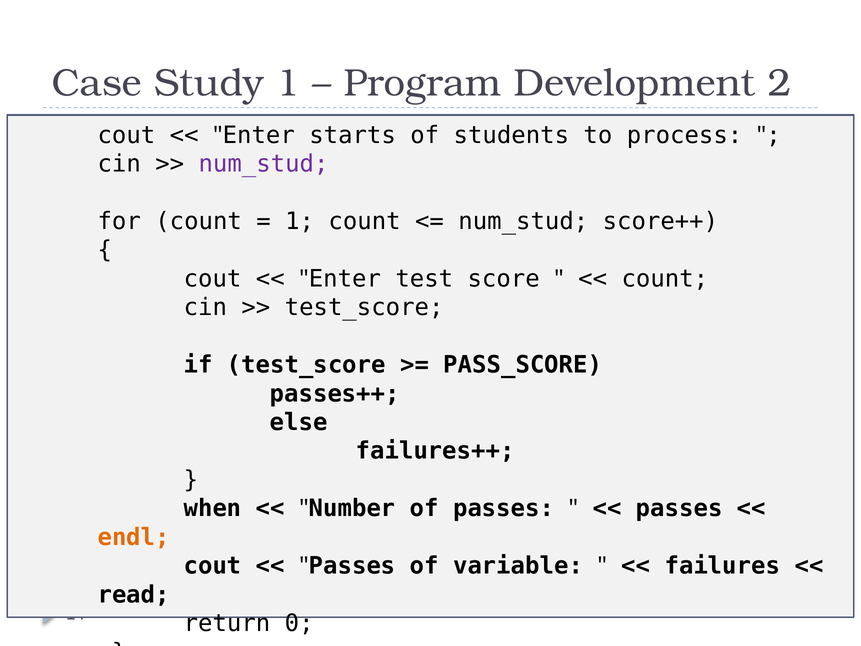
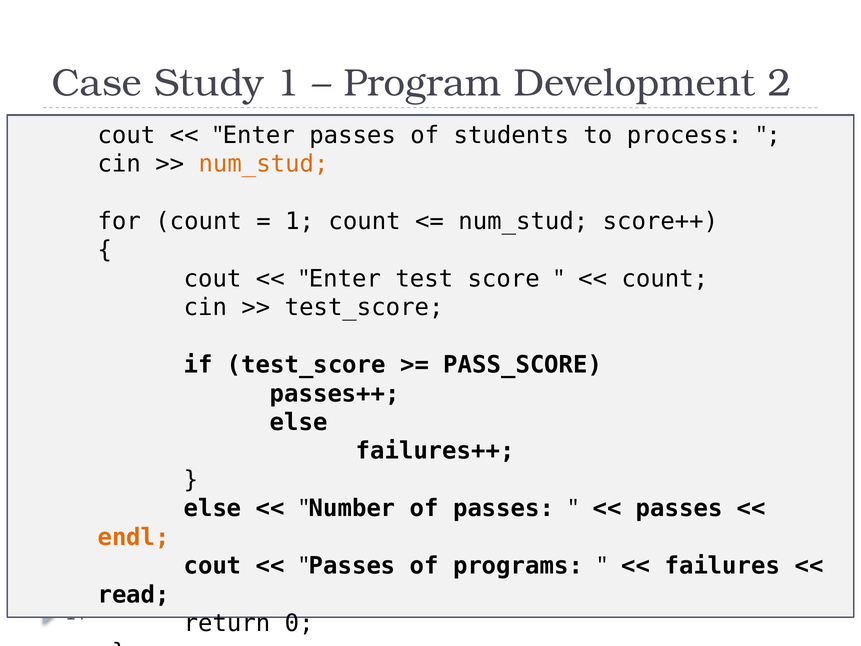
Enter starts: starts -> passes
num_stud at (263, 164) colour: purple -> orange
when at (213, 508): when -> else
variable: variable -> programs
